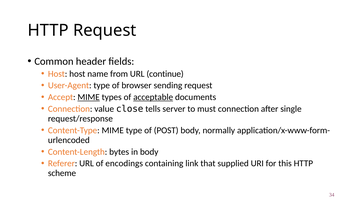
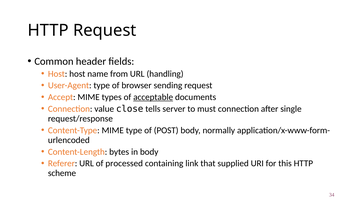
continue: continue -> handling
MIME at (89, 97) underline: present -> none
encodings: encodings -> processed
